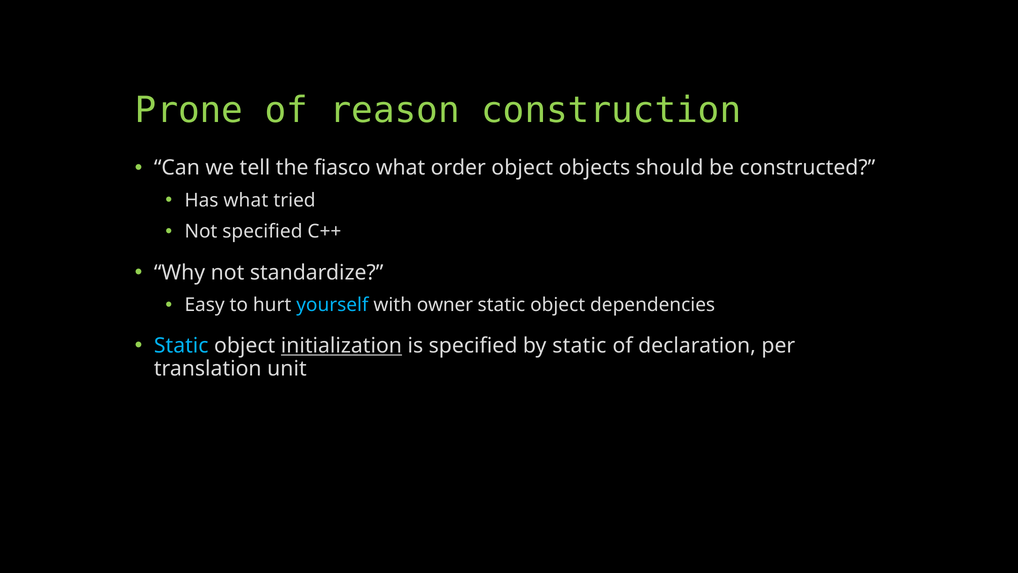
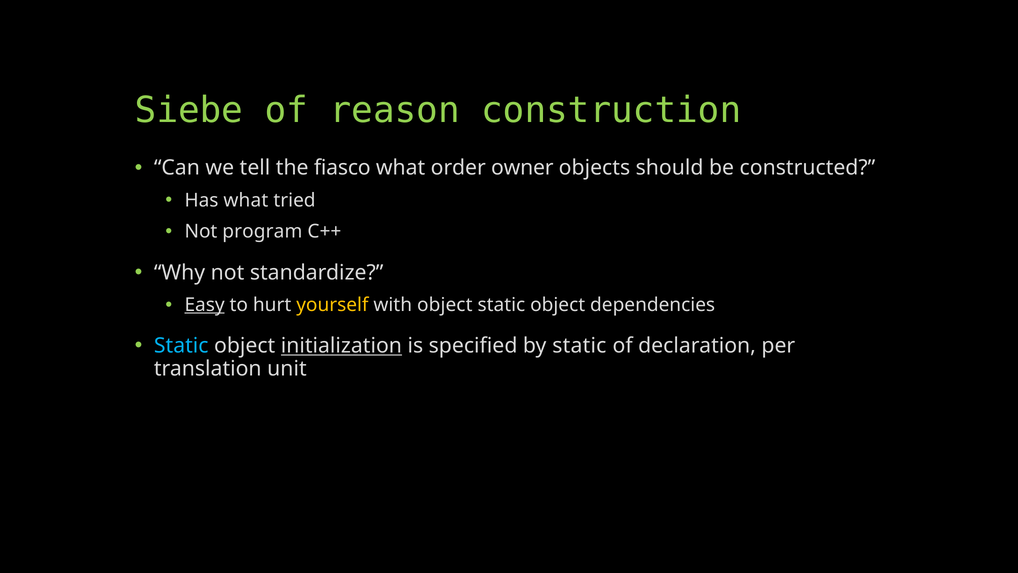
Prone: Prone -> Siebe
order object: object -> owner
Not specified: specified -> program
Easy underline: none -> present
yourself colour: light blue -> yellow
with owner: owner -> object
